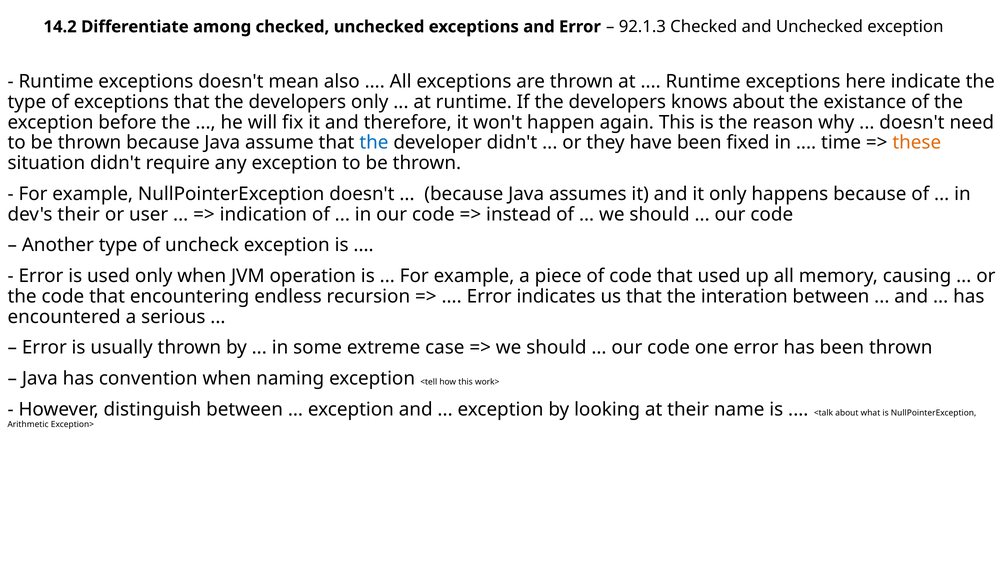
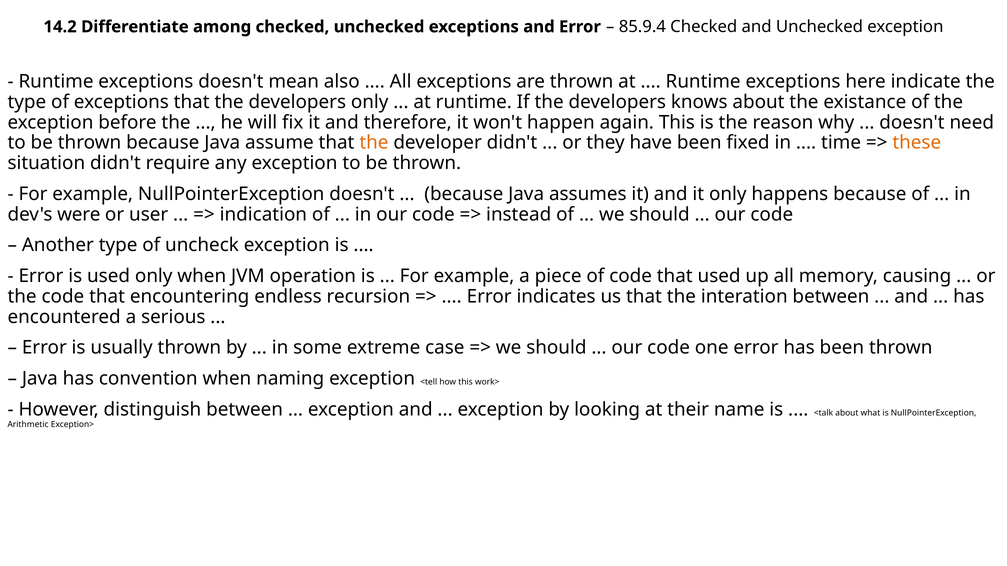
92.1.3: 92.1.3 -> 85.9.4
the at (374, 143) colour: blue -> orange
dev's their: their -> were
